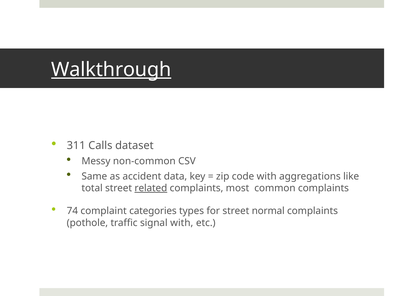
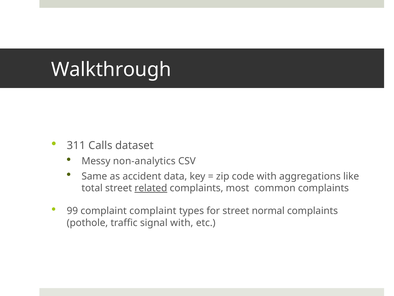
Walkthrough underline: present -> none
non-common: non-common -> non-analytics
74: 74 -> 99
complaint categories: categories -> complaint
